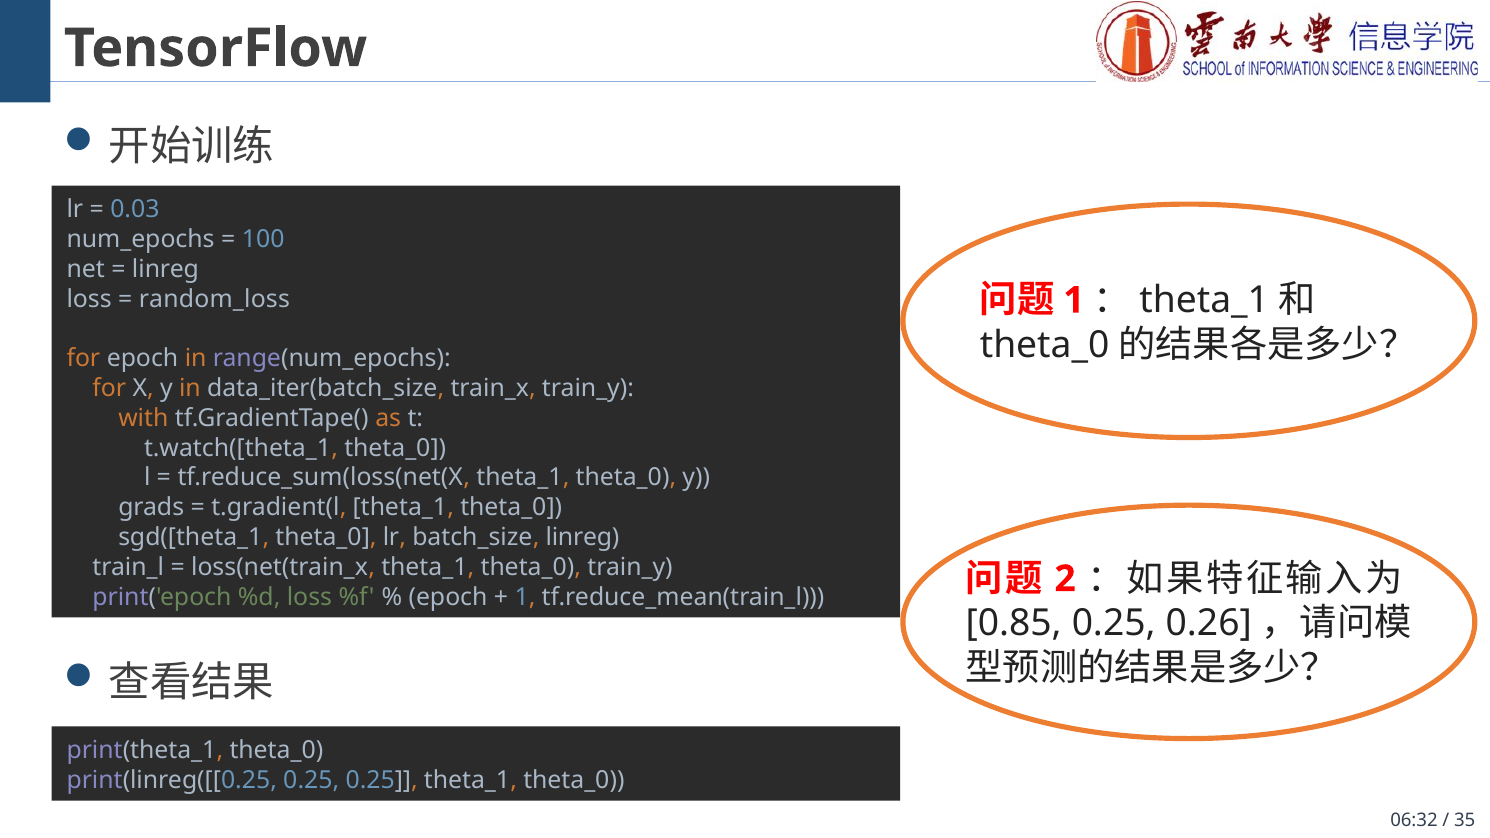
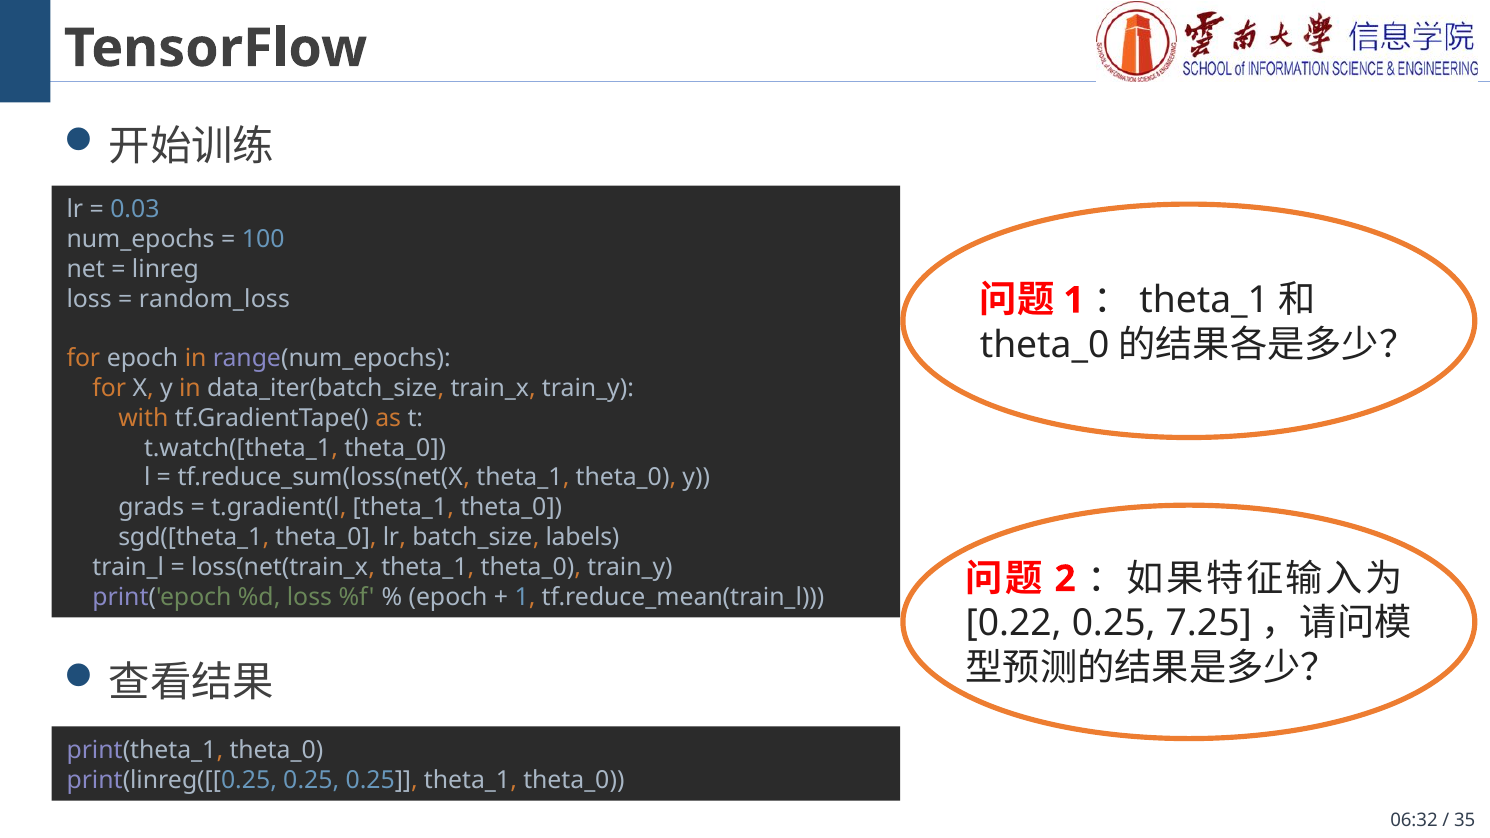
batch_size linreg: linreg -> labels
0.85: 0.85 -> 0.22
0.26: 0.26 -> 7.25
